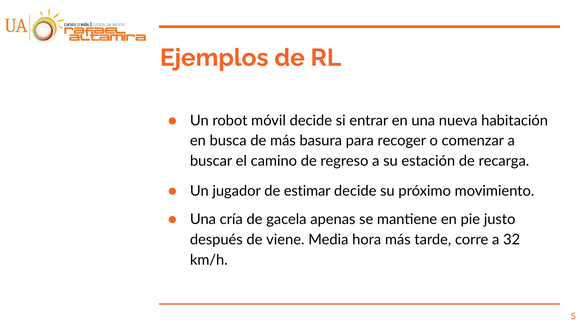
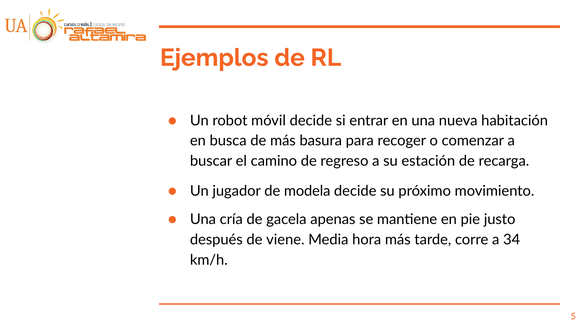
estimar: estimar -> modela
32: 32 -> 34
